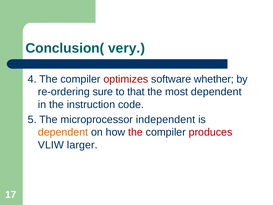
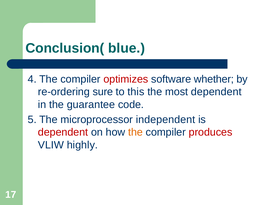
very: very -> blue
that: that -> this
instruction: instruction -> guarantee
dependent at (63, 132) colour: orange -> red
the at (135, 132) colour: red -> orange
larger: larger -> highly
